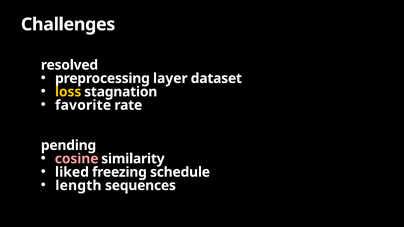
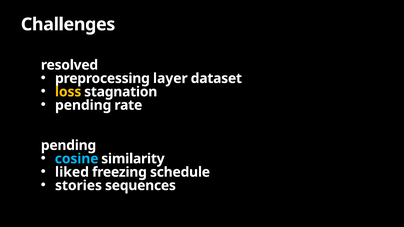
favorite at (83, 105): favorite -> pending
cosine colour: pink -> light blue
length: length -> stories
